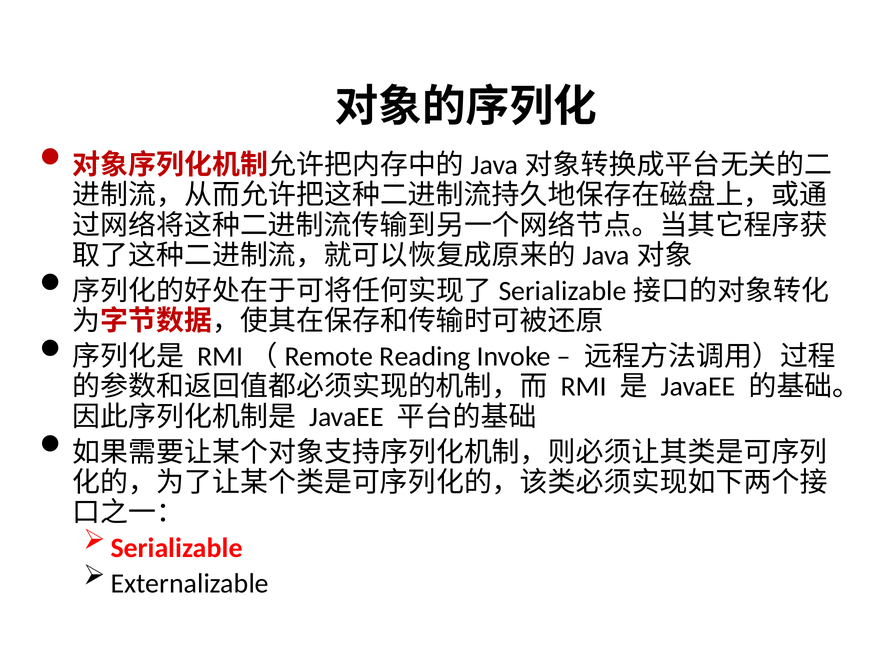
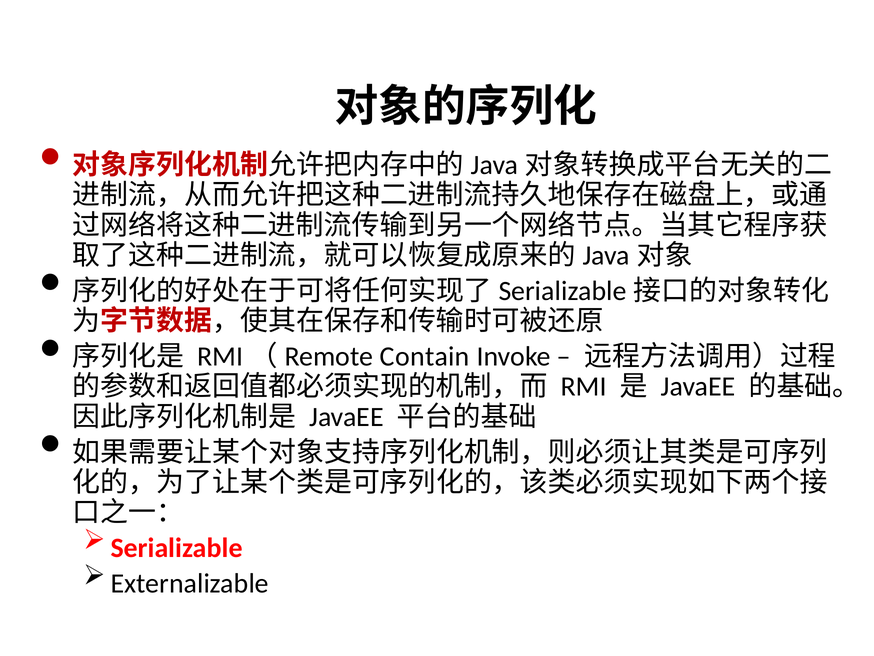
Reading: Reading -> Contain
